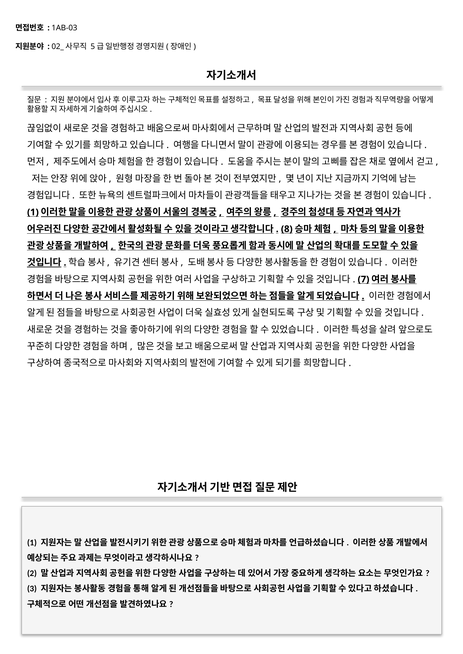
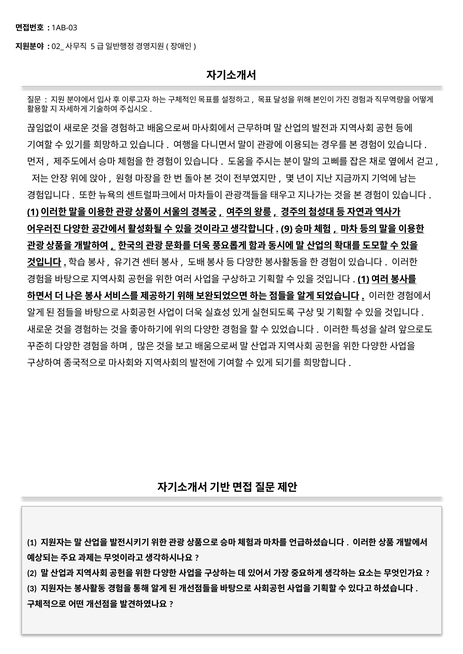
8: 8 -> 9
7 at (364, 280): 7 -> 1
